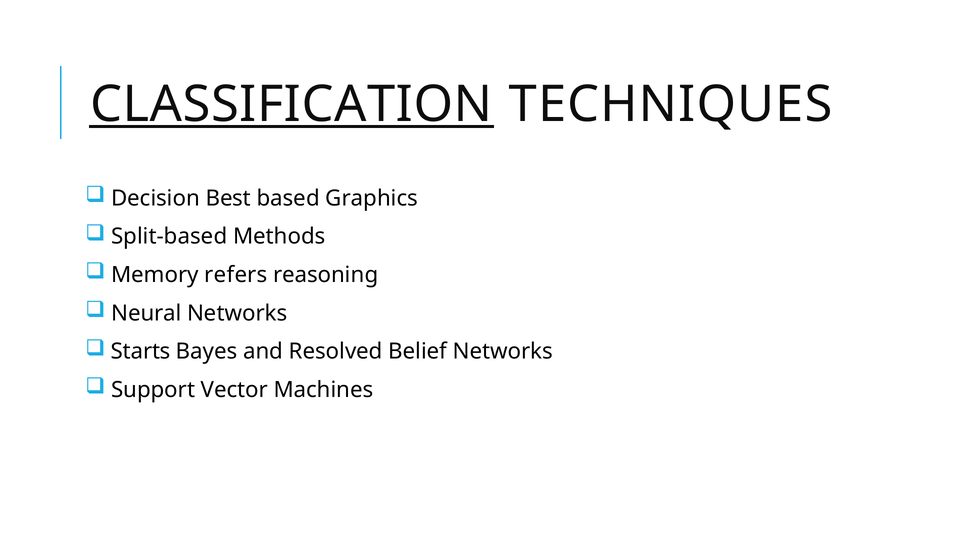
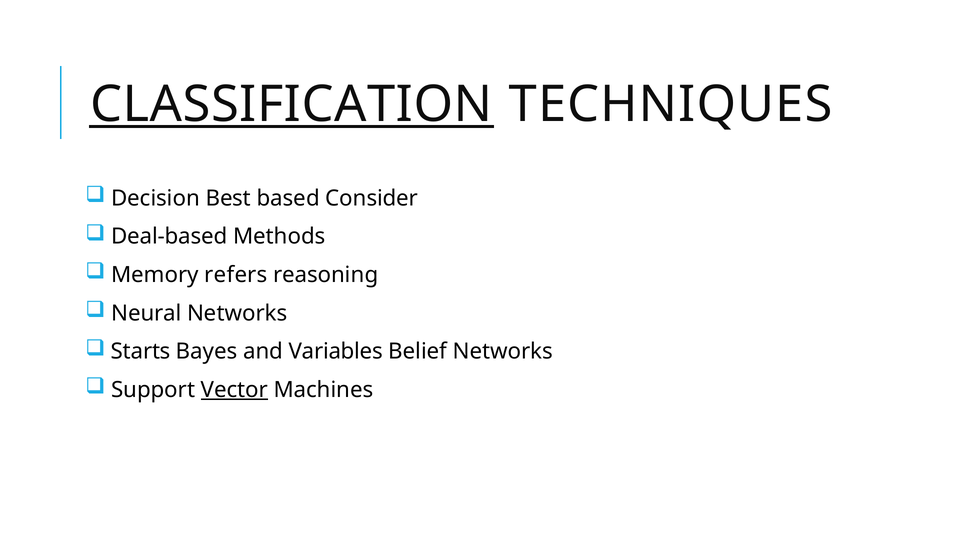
Graphics: Graphics -> Consider
Split-based: Split-based -> Deal-based
Resolved: Resolved -> Variables
Vector underline: none -> present
